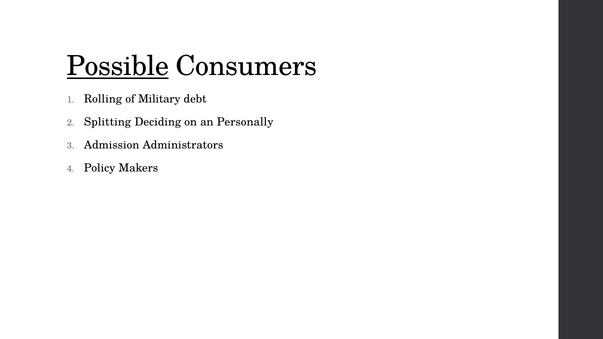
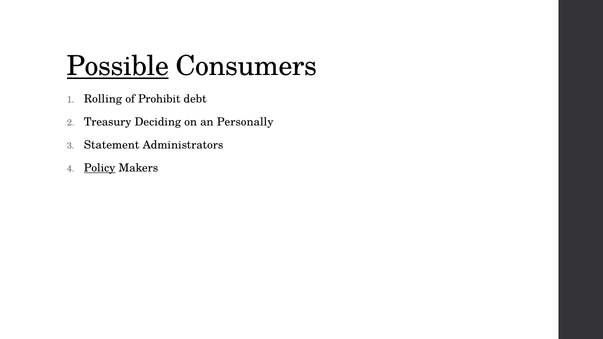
Military: Military -> Prohibit
Splitting: Splitting -> Treasury
Admission: Admission -> Statement
Policy underline: none -> present
